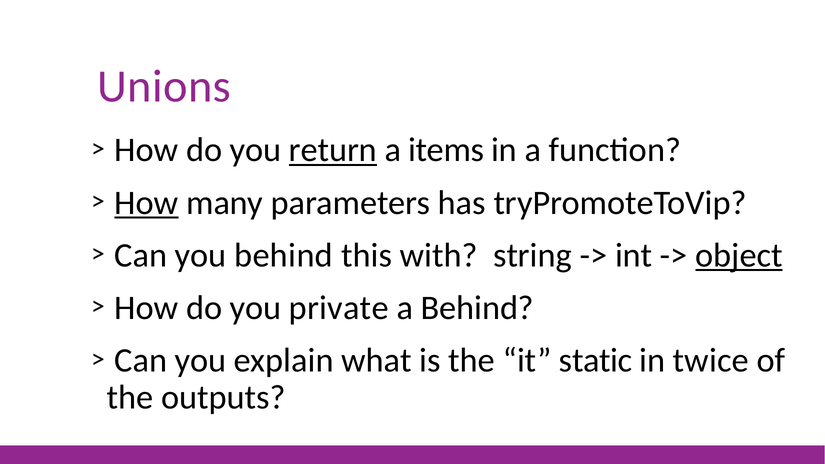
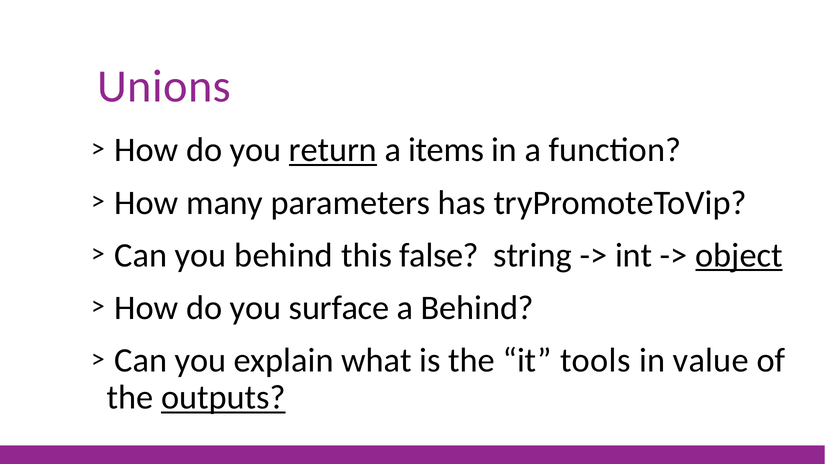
How at (146, 203) underline: present -> none
with: with -> false
private: private -> surface
static: static -> tools
twice: twice -> value
outputs underline: none -> present
